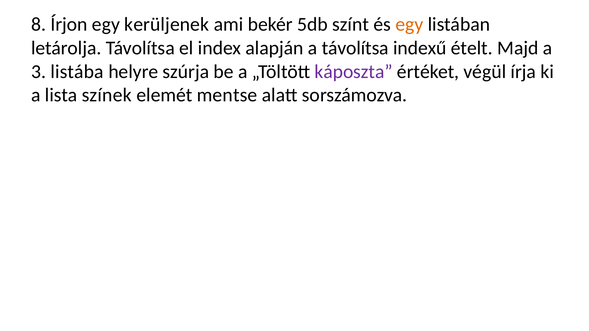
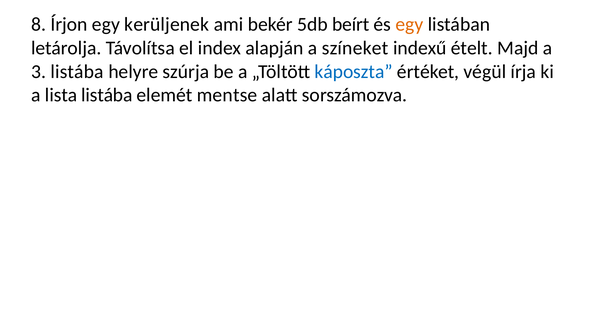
színt: színt -> beírt
a távolítsa: távolítsa -> színeket
káposzta colour: purple -> blue
lista színek: színek -> listába
